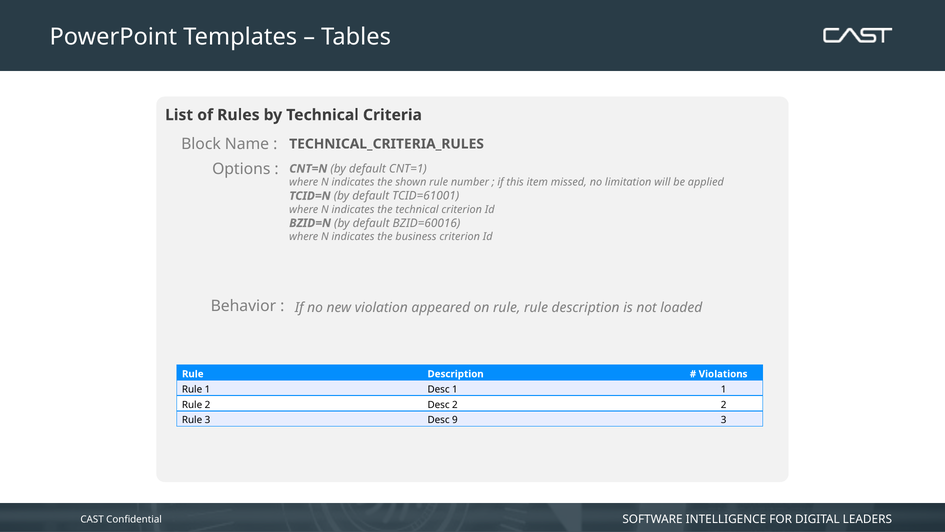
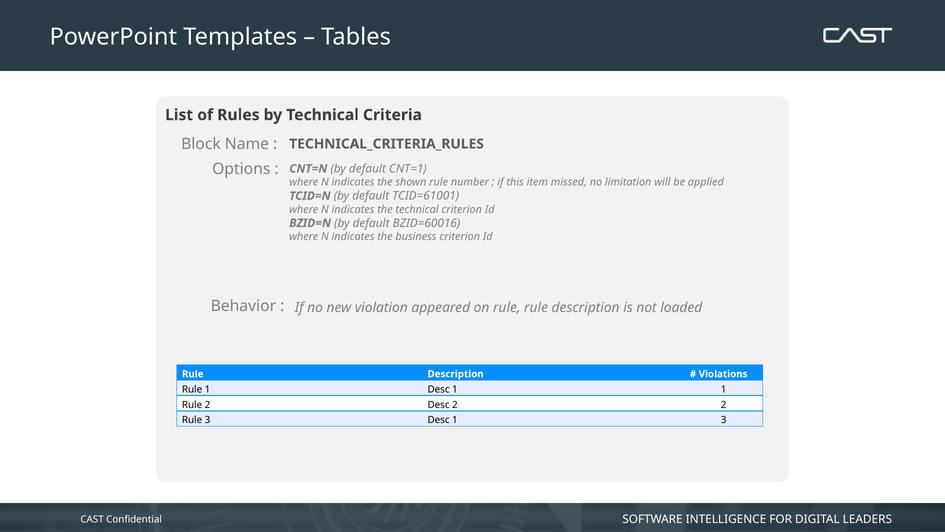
3 Desc 9: 9 -> 1
